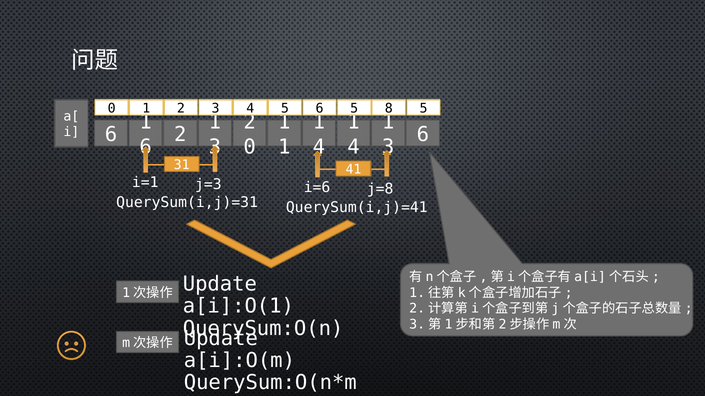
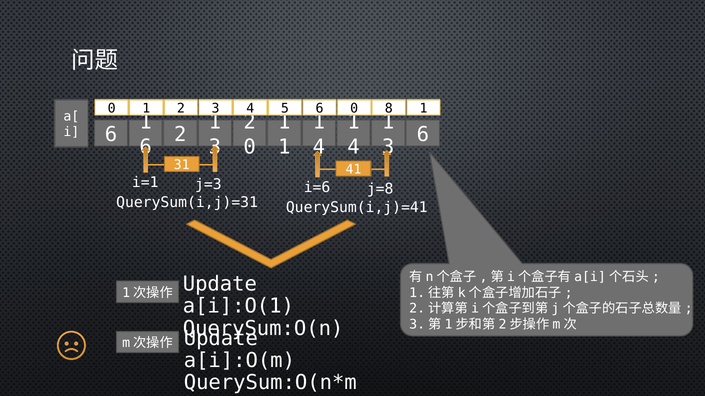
5 6 5: 5 -> 0
8 5: 5 -> 1
